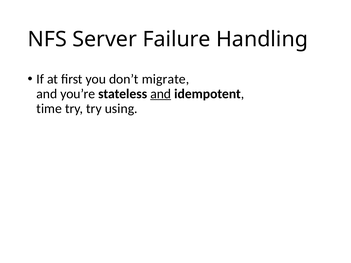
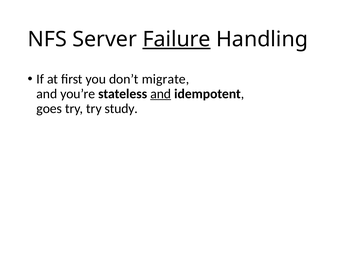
Failure underline: none -> present
time: time -> goes
using: using -> study
